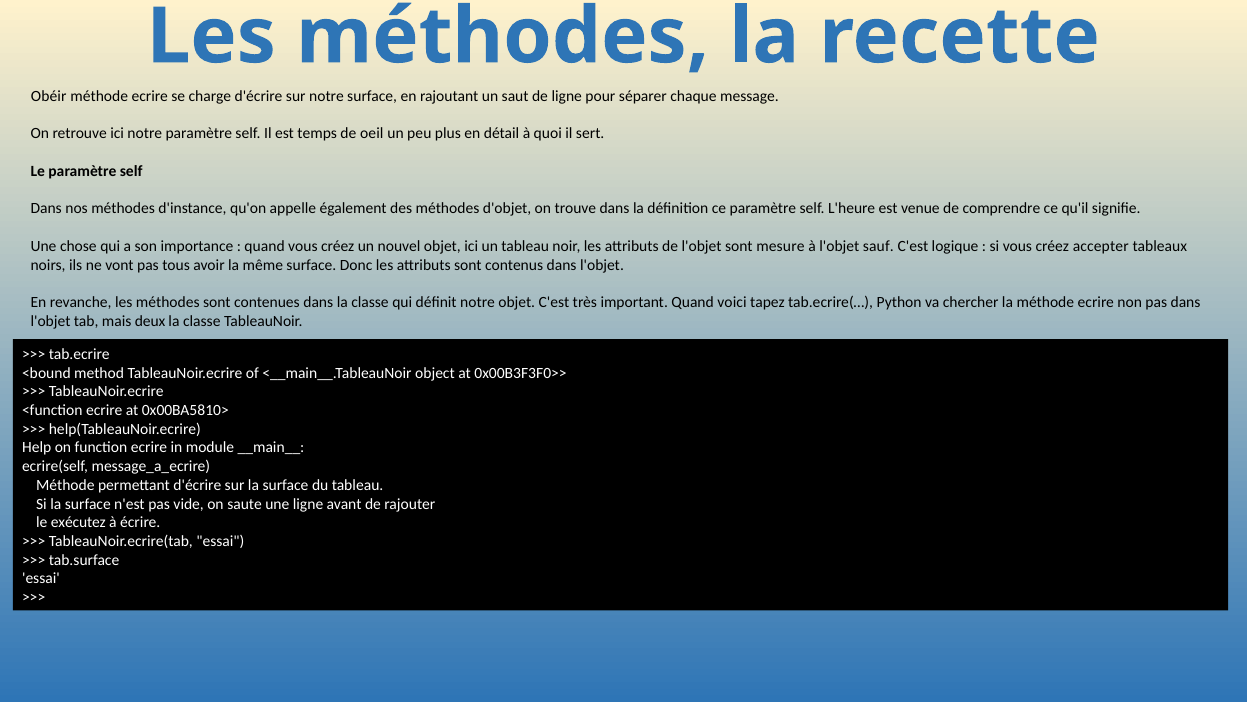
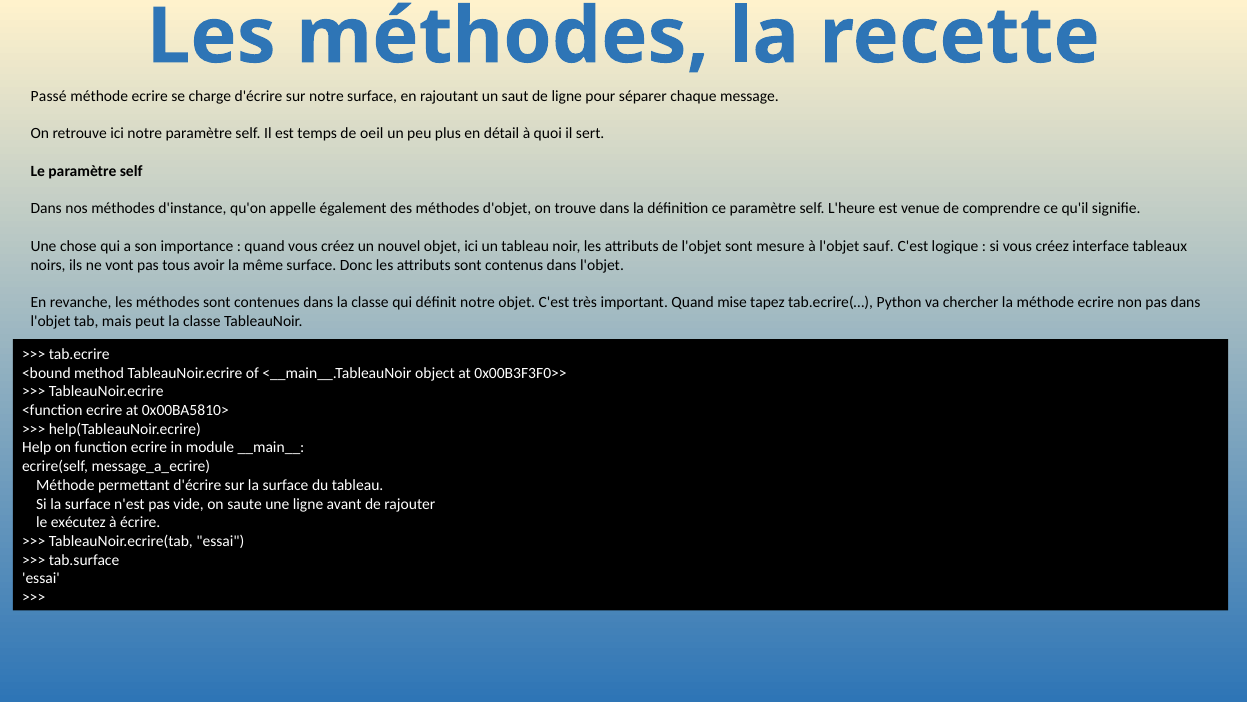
Obéir: Obéir -> Passé
accepter: accepter -> interface
voici: voici -> mise
deux: deux -> peut
